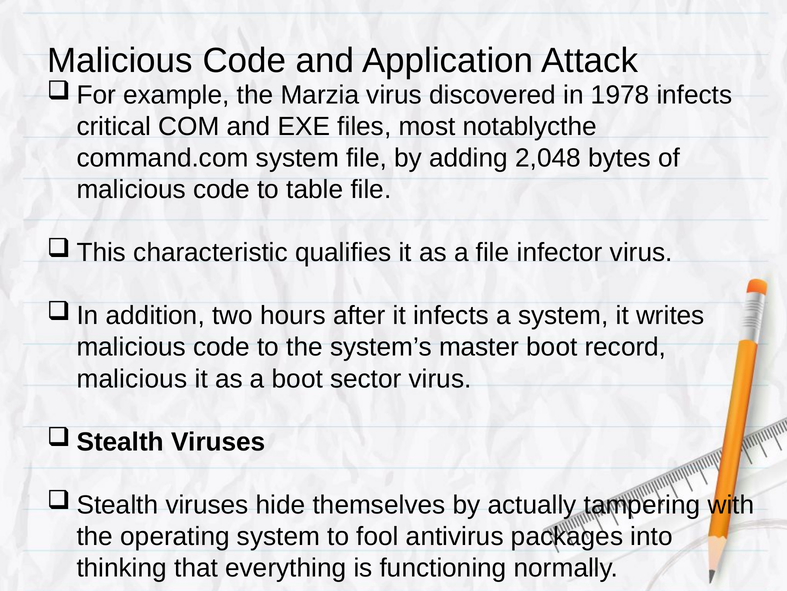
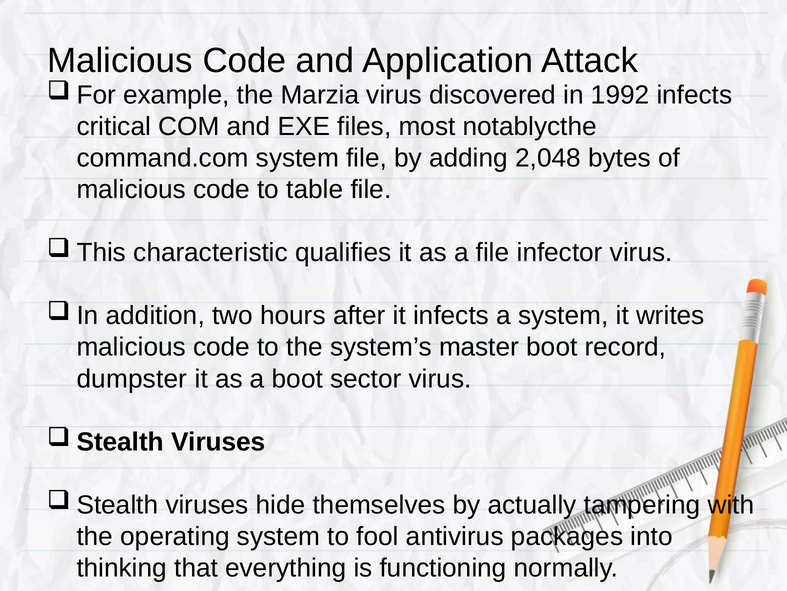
1978: 1978 -> 1992
malicious at (132, 378): malicious -> dumpster
